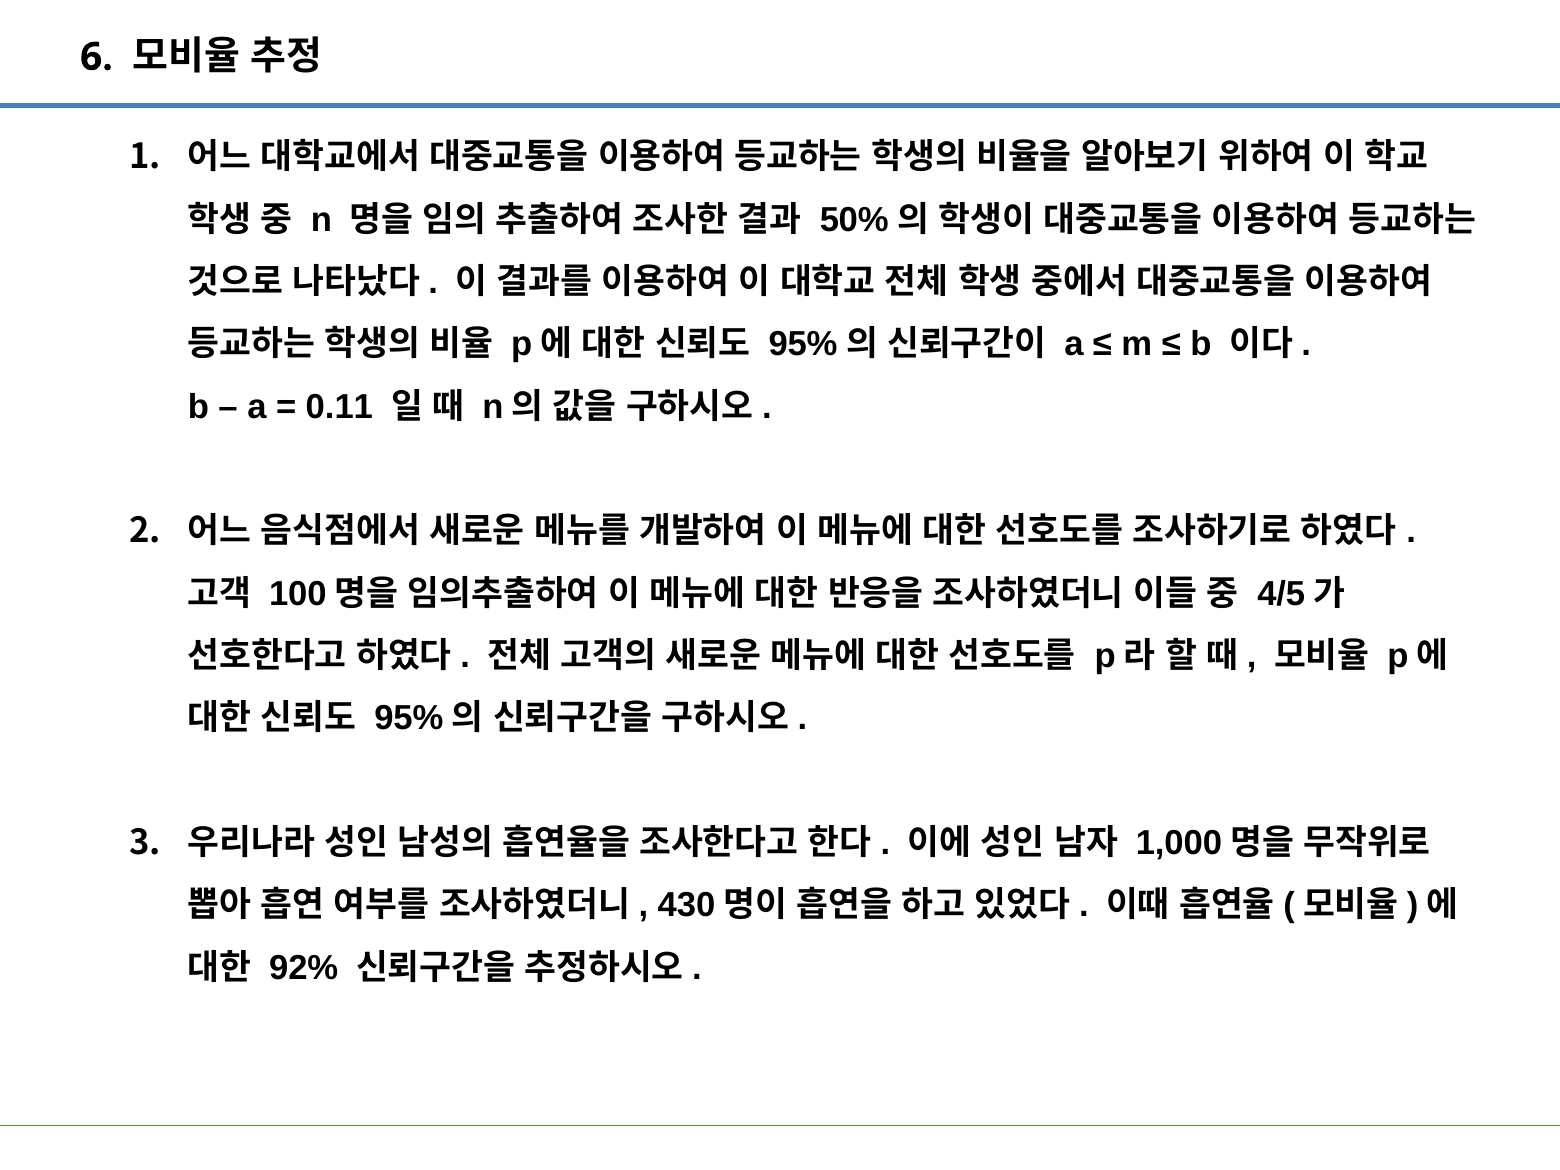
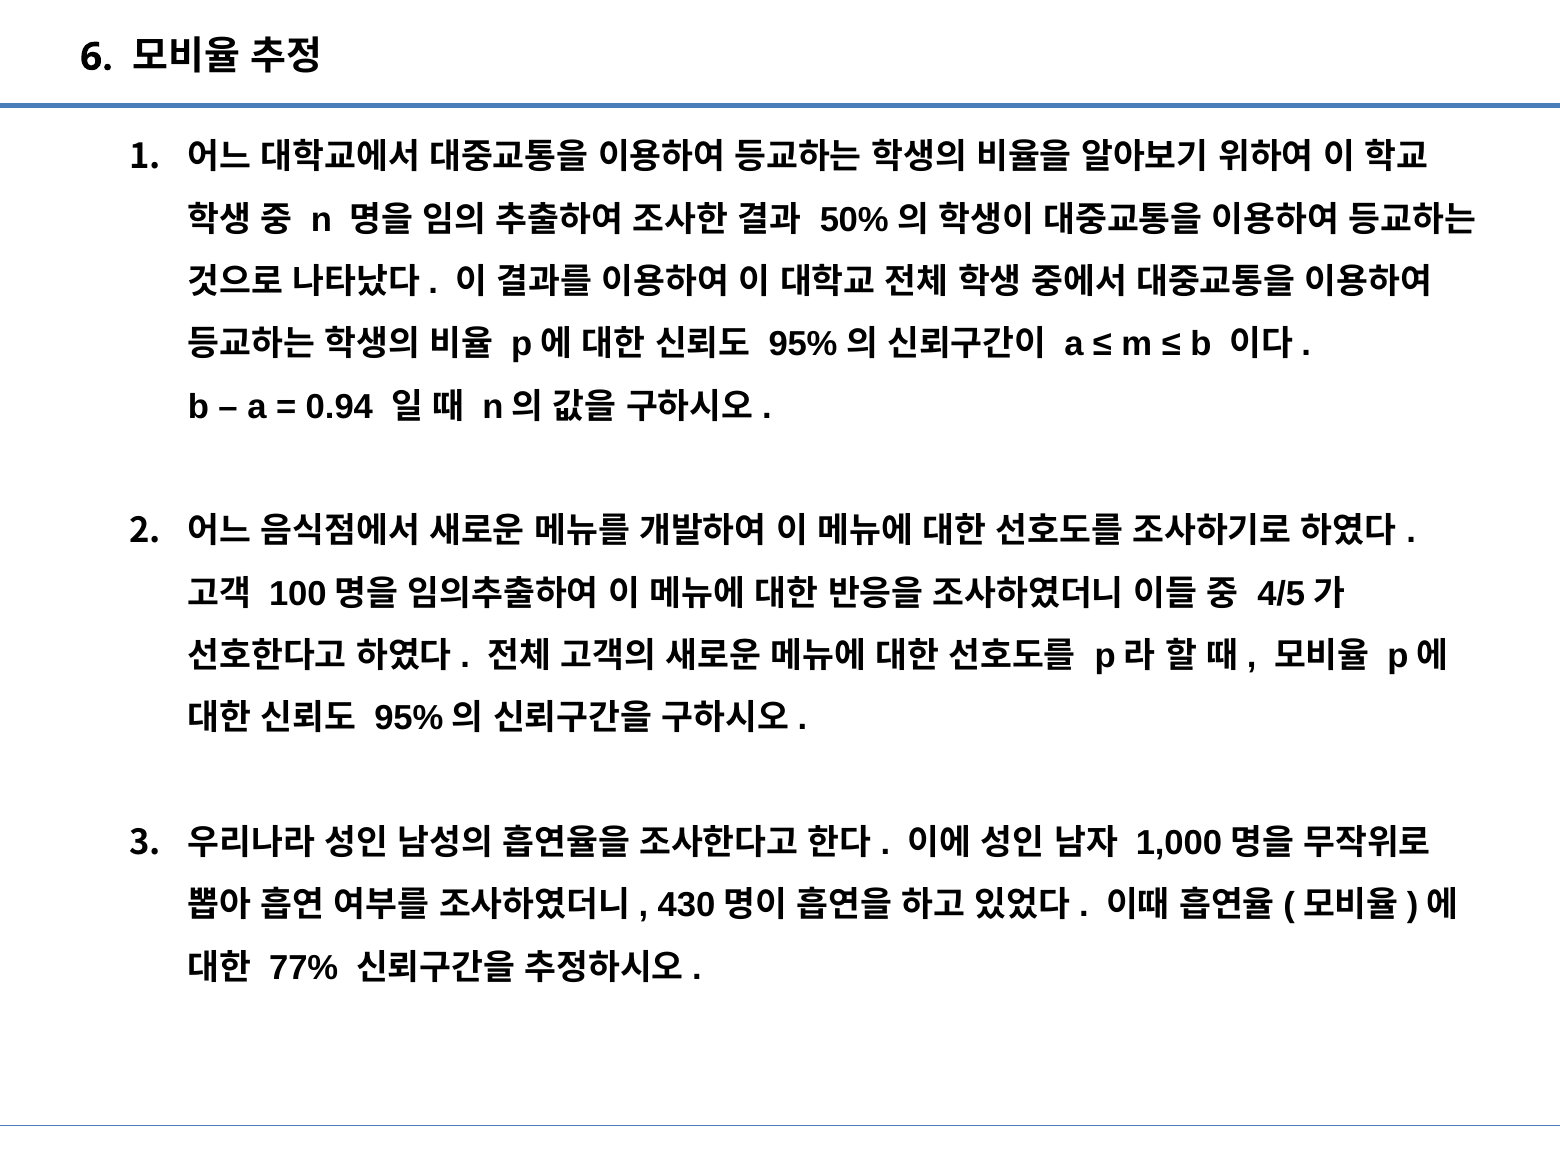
0.11: 0.11 -> 0.94
92%: 92% -> 77%
